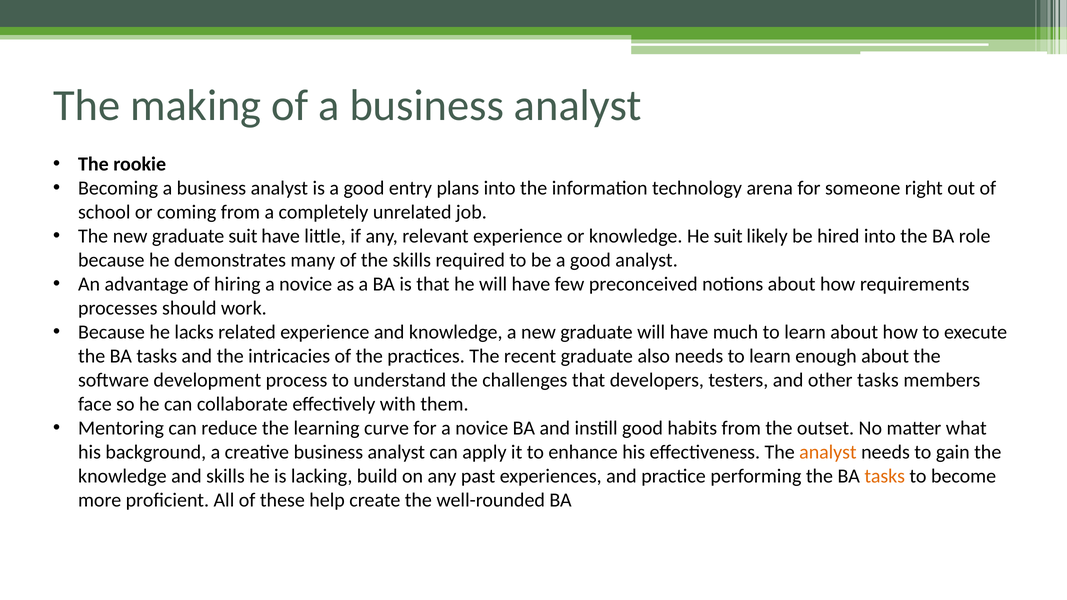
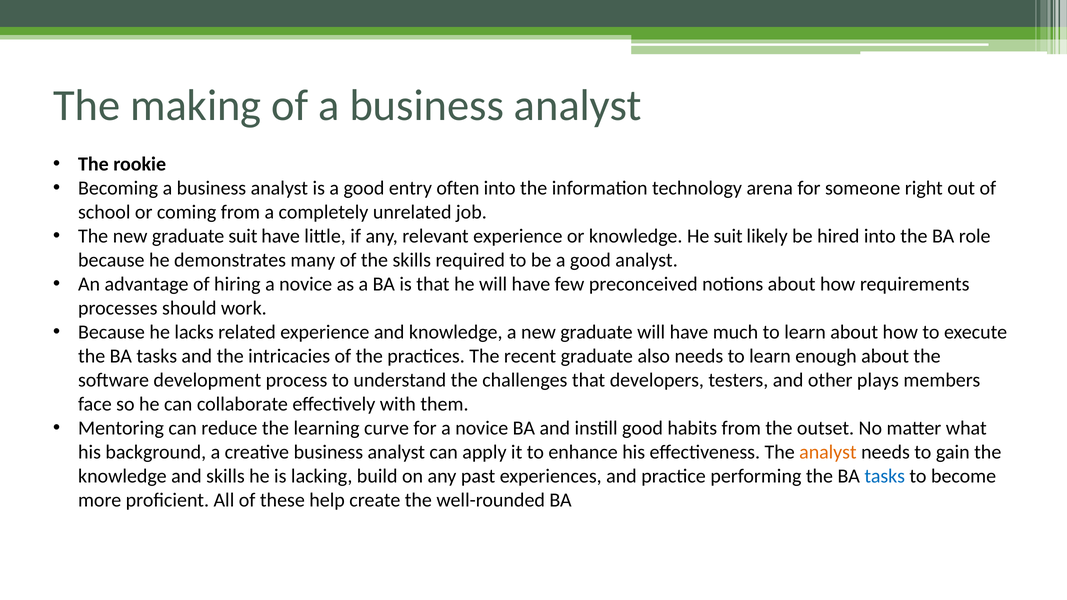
plans: plans -> often
other tasks: tasks -> plays
tasks at (885, 476) colour: orange -> blue
